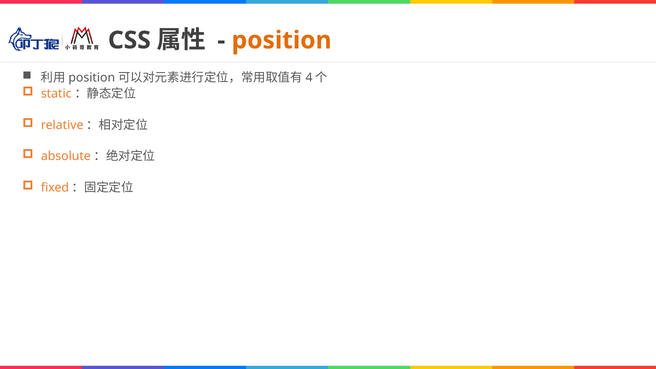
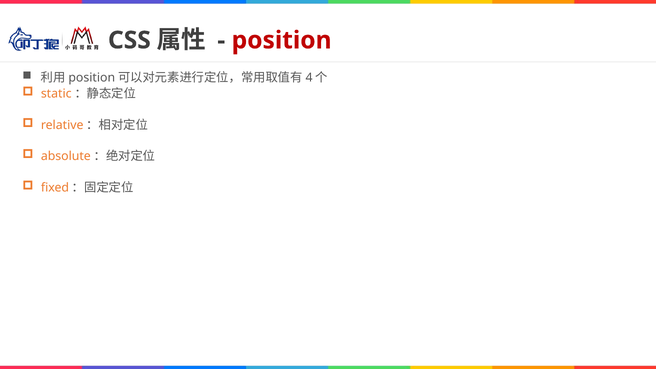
position colour: orange -> red
